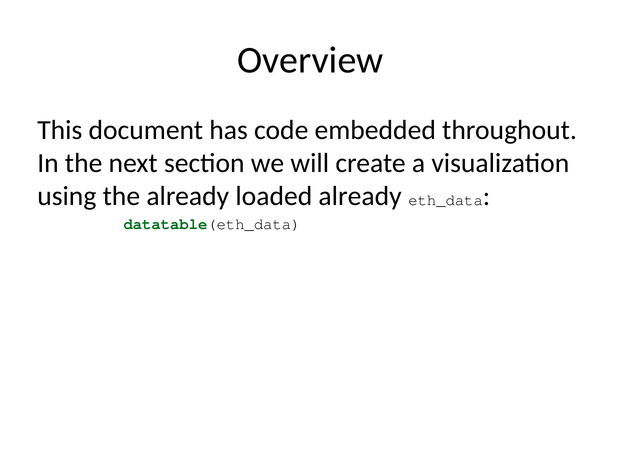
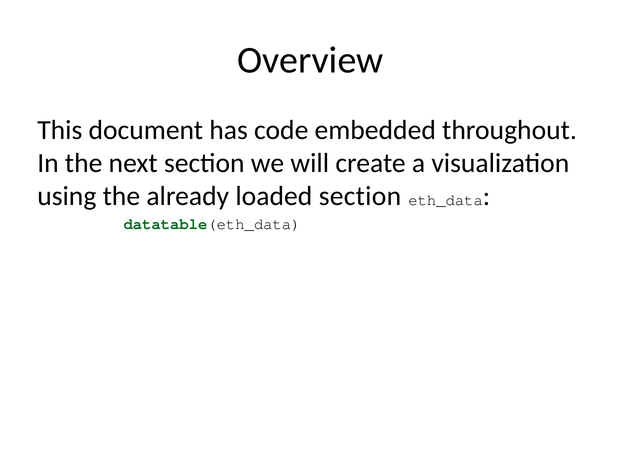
loaded already: already -> section
